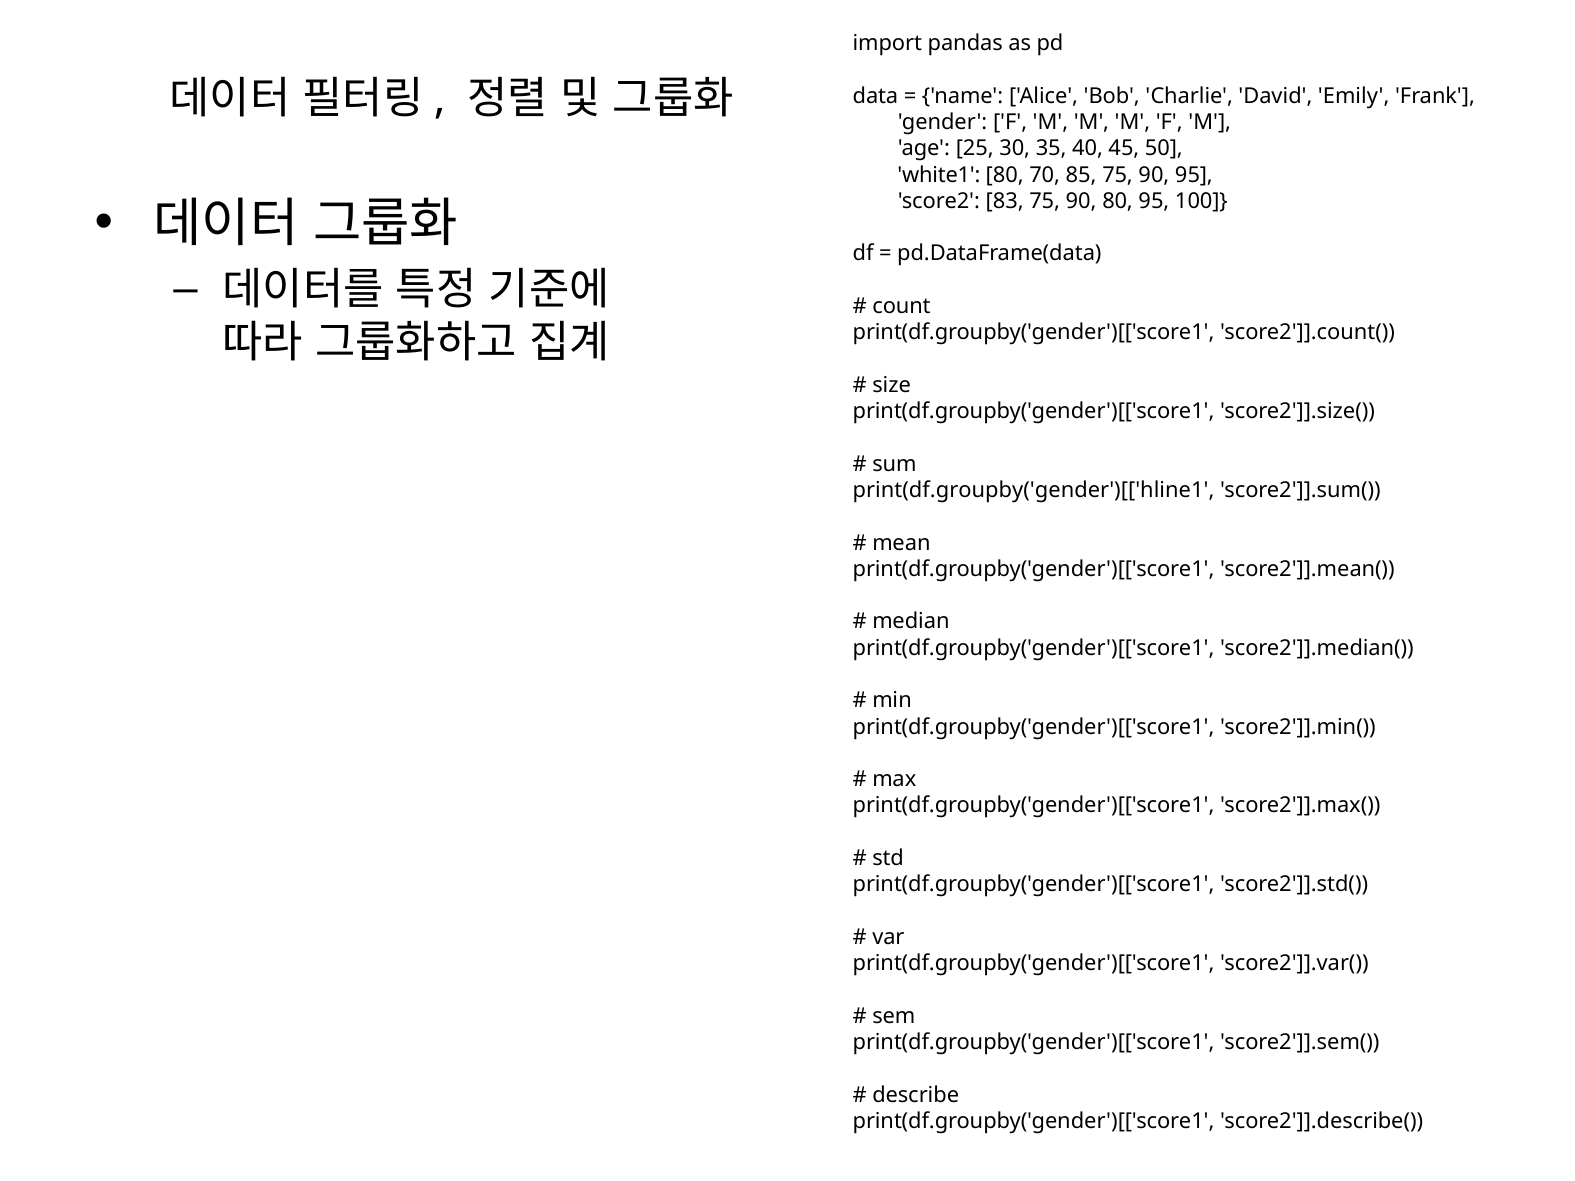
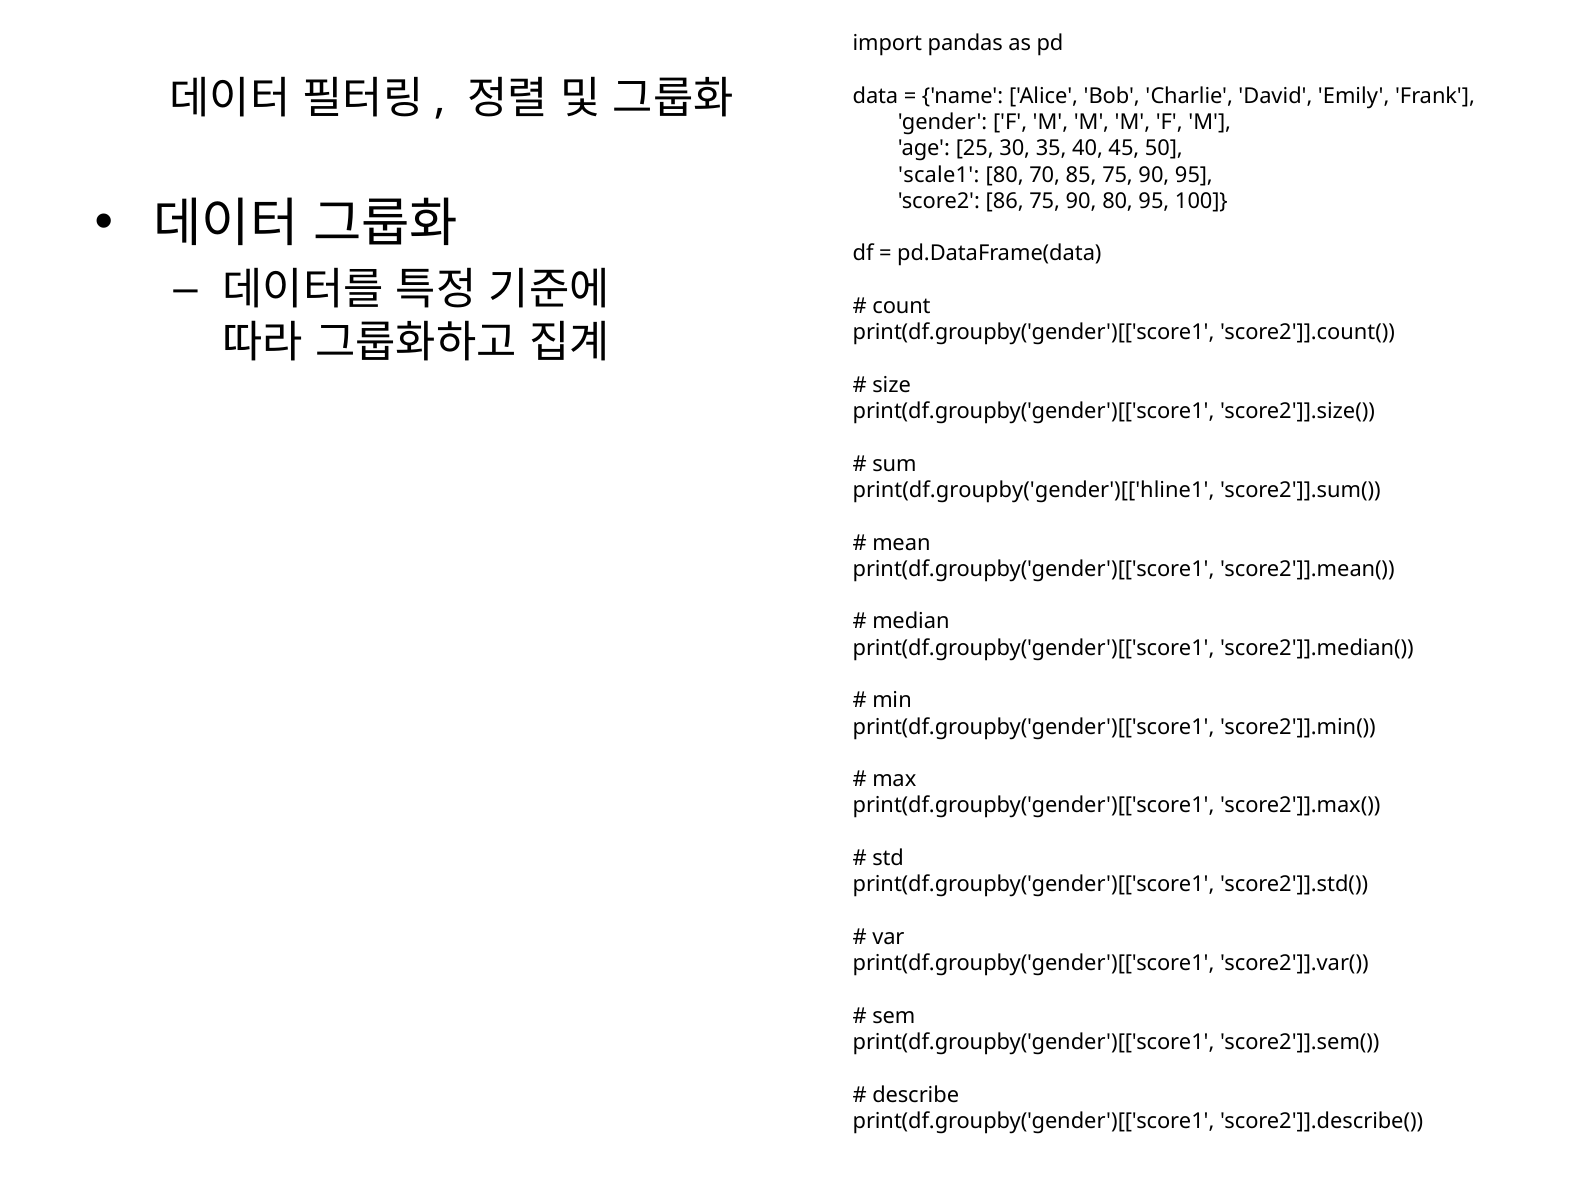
white1: white1 -> scale1
83: 83 -> 86
